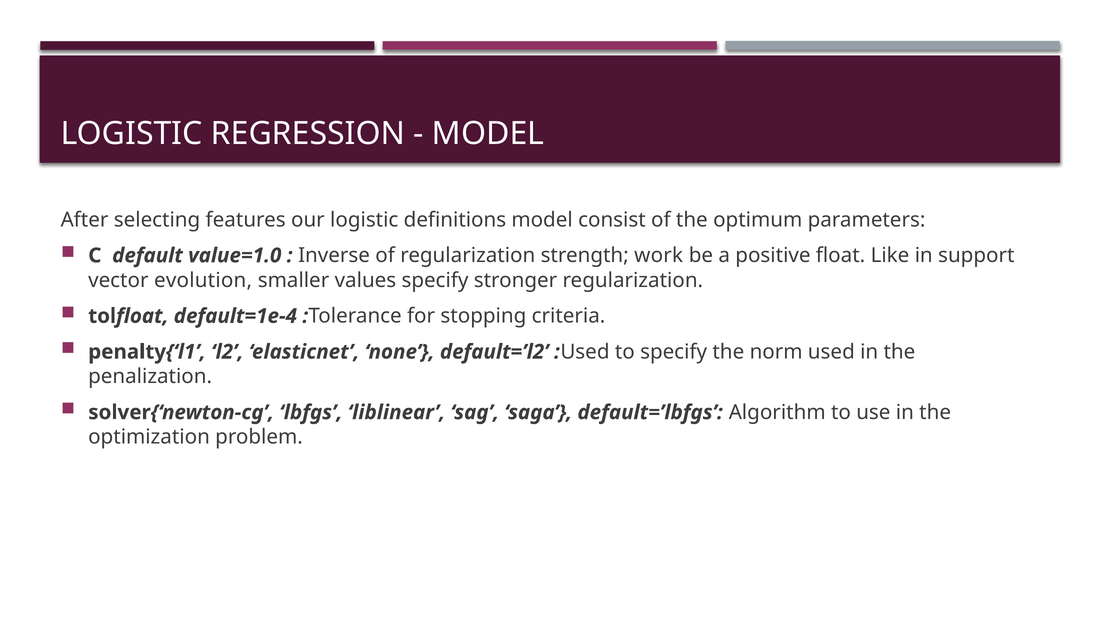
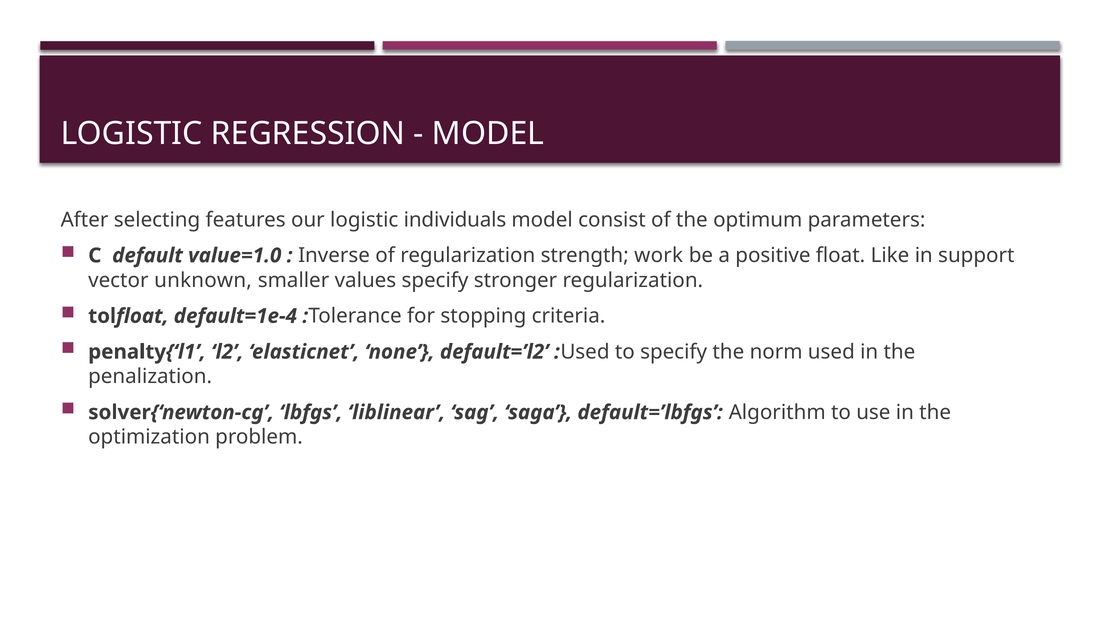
definitions: definitions -> individuals
evolution: evolution -> unknown
